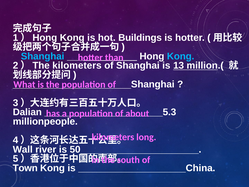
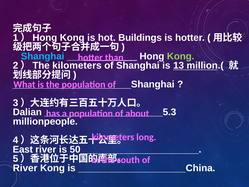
Kong at (181, 56) colour: light blue -> light green
Wall: Wall -> East
Town at (25, 168): Town -> River
